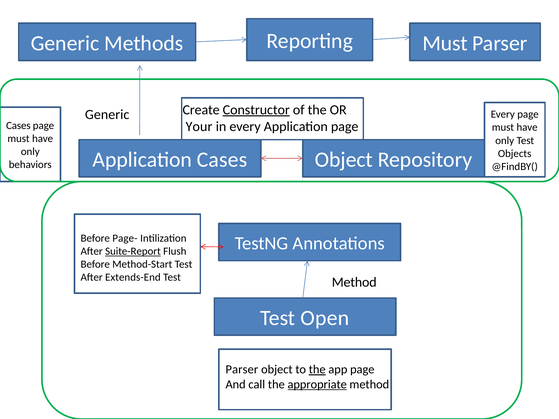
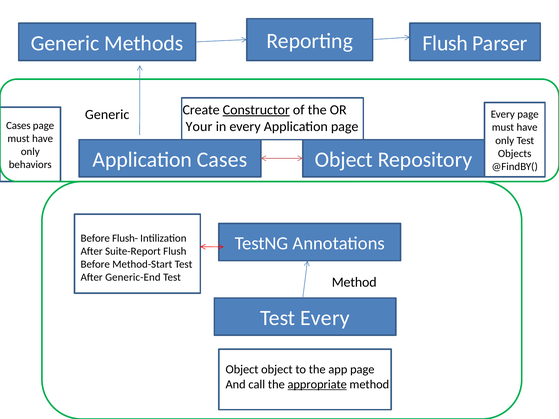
Methods Must: Must -> Flush
Page-: Page- -> Flush-
Suite-Report underline: present -> none
Extends-End: Extends-End -> Generic-End
Test Open: Open -> Every
Parser at (242, 370): Parser -> Object
the at (317, 370) underline: present -> none
